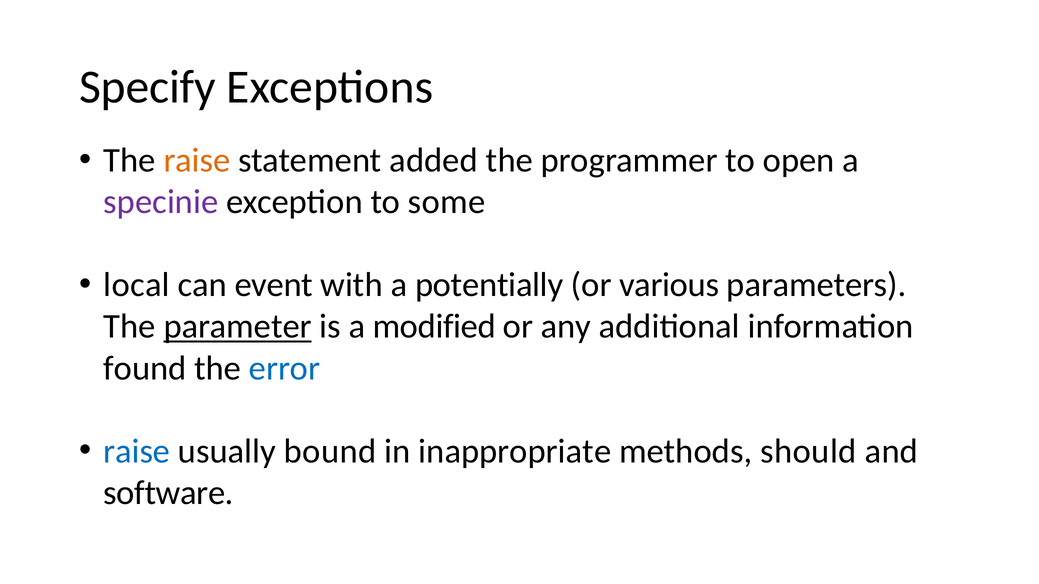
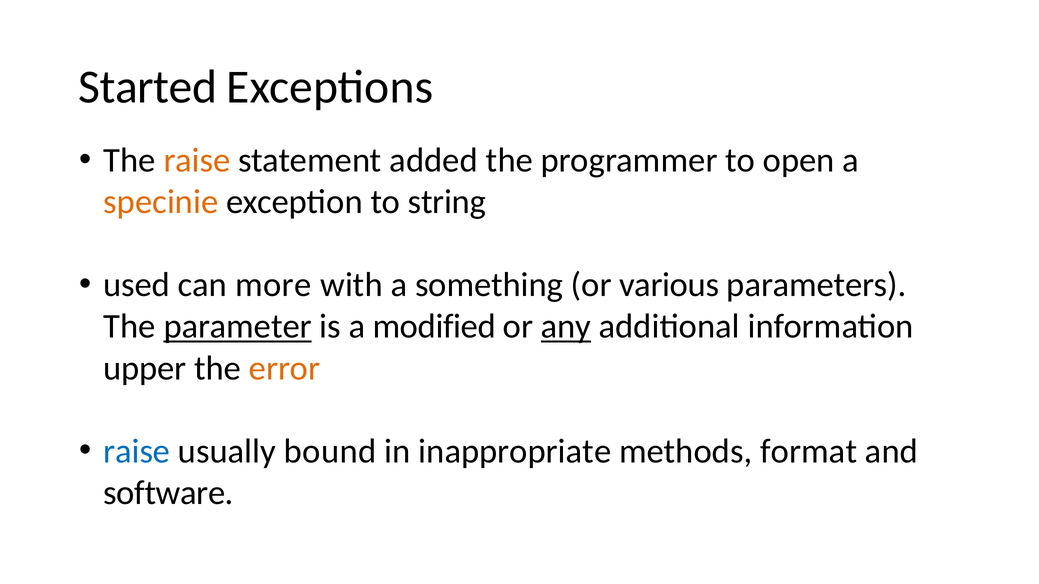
Specify: Specify -> Started
specinie colour: purple -> orange
some: some -> string
local: local -> used
event: event -> more
potentially: potentially -> something
any underline: none -> present
found: found -> upper
error colour: blue -> orange
should: should -> format
